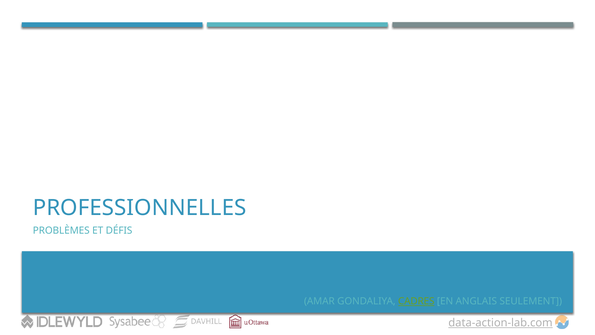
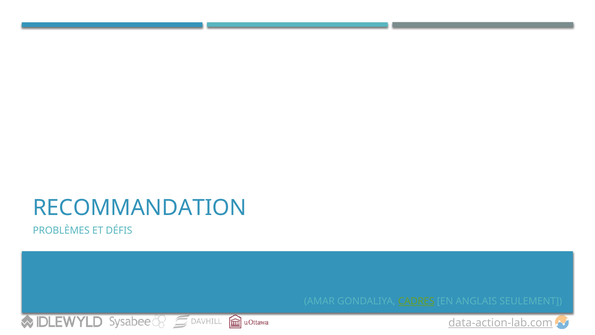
PROFESSIONNELLES: PROFESSIONNELLES -> RECOMMANDATION
